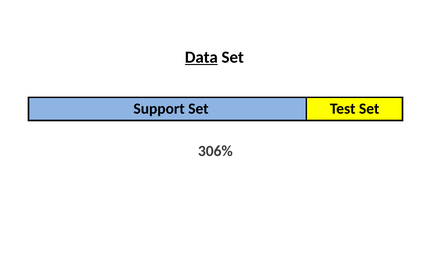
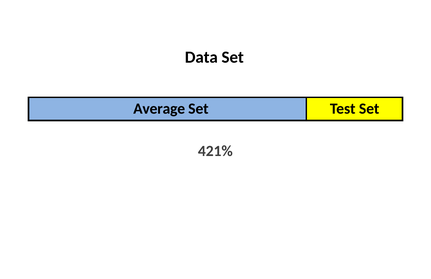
Data underline: present -> none
Support: Support -> Average
306%: 306% -> 421%
